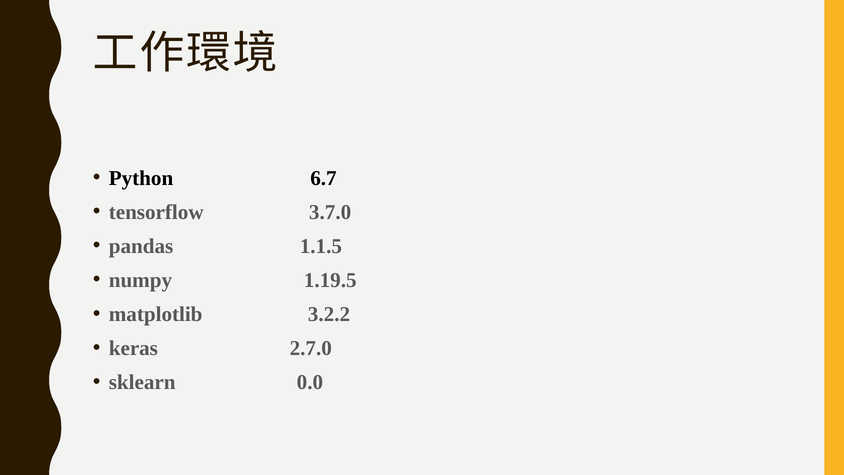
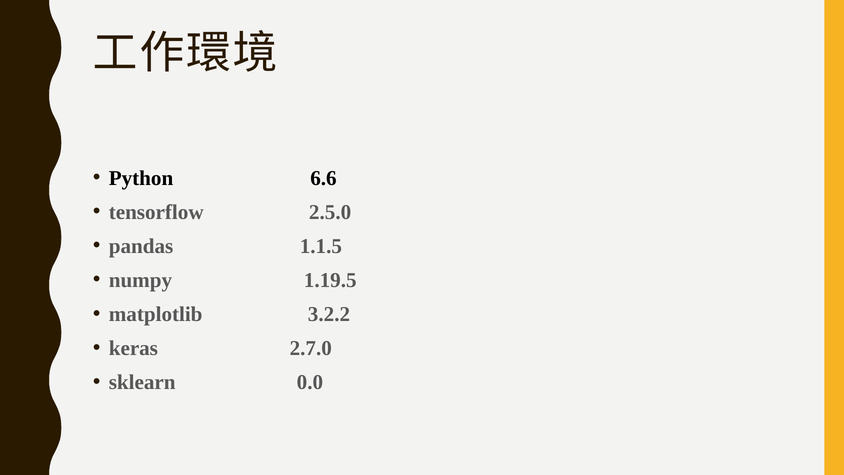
6.7: 6.7 -> 6.6
3.7.0: 3.7.0 -> 2.5.0
